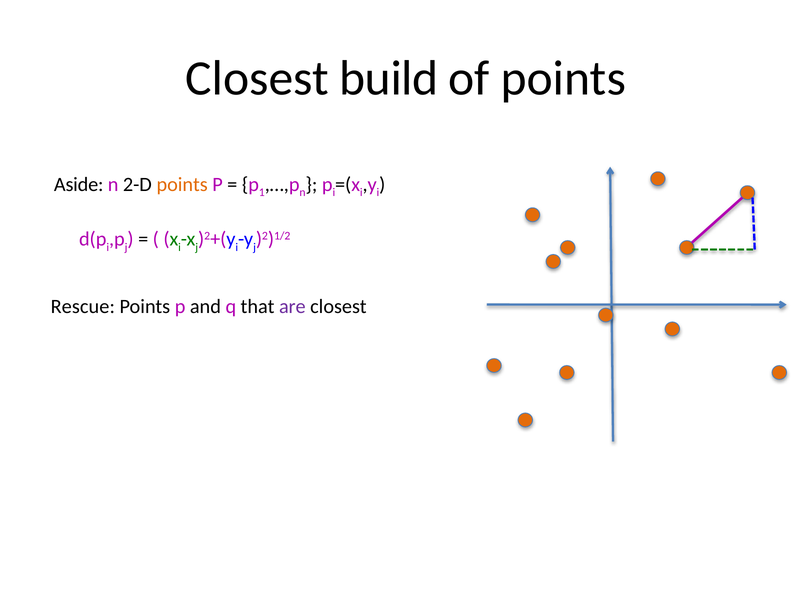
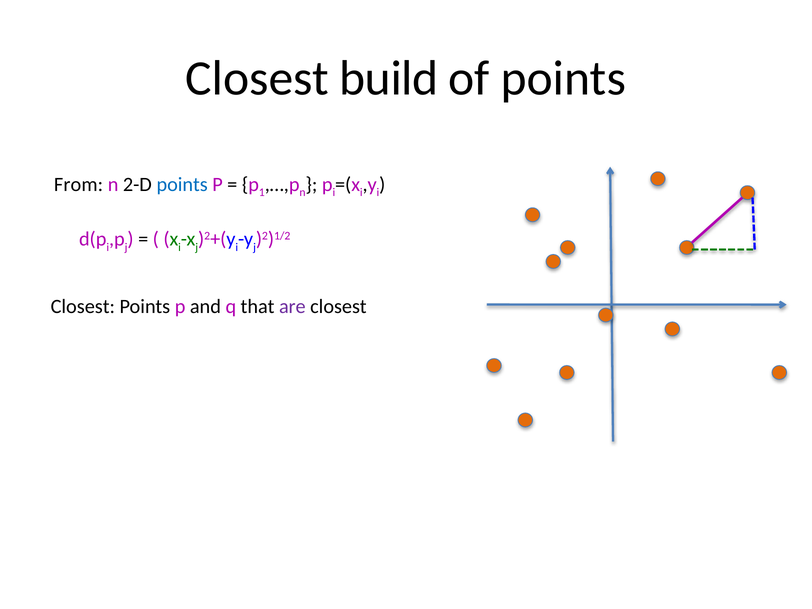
Aside: Aside -> From
points at (182, 184) colour: orange -> blue
Rescue at (83, 307): Rescue -> Closest
